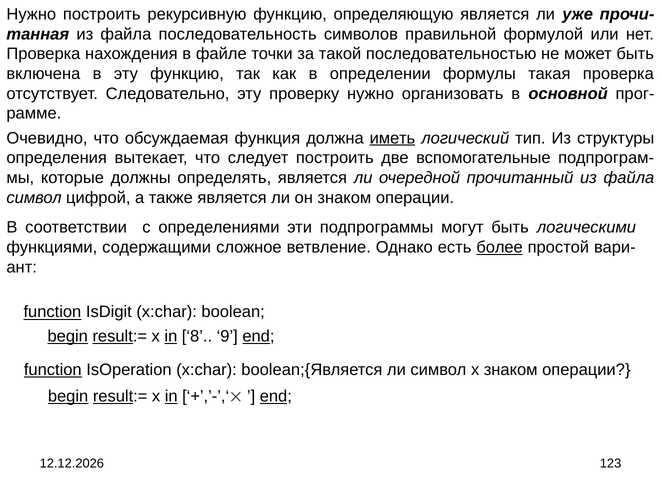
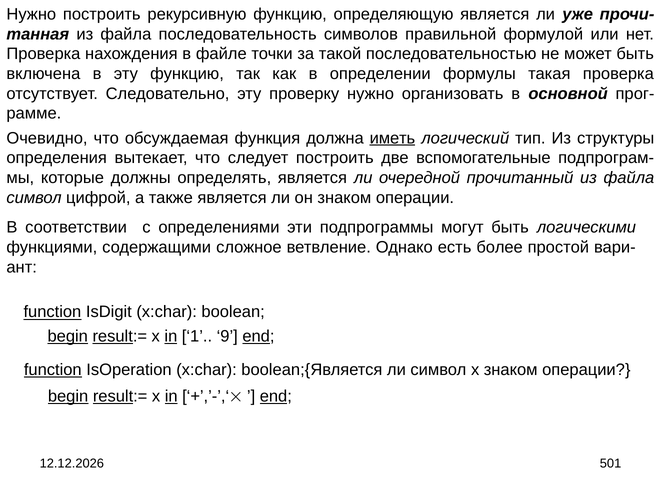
более underline: present -> none
8: 8 -> 1
123: 123 -> 501
